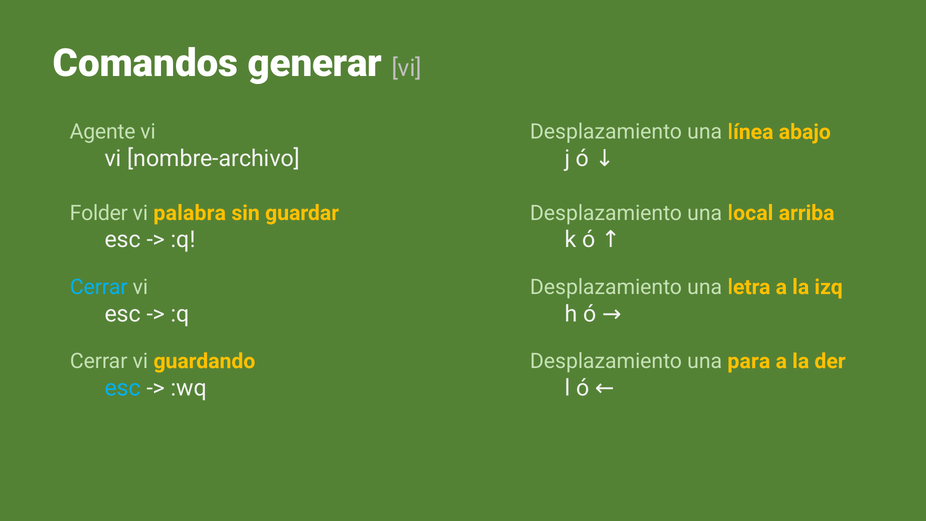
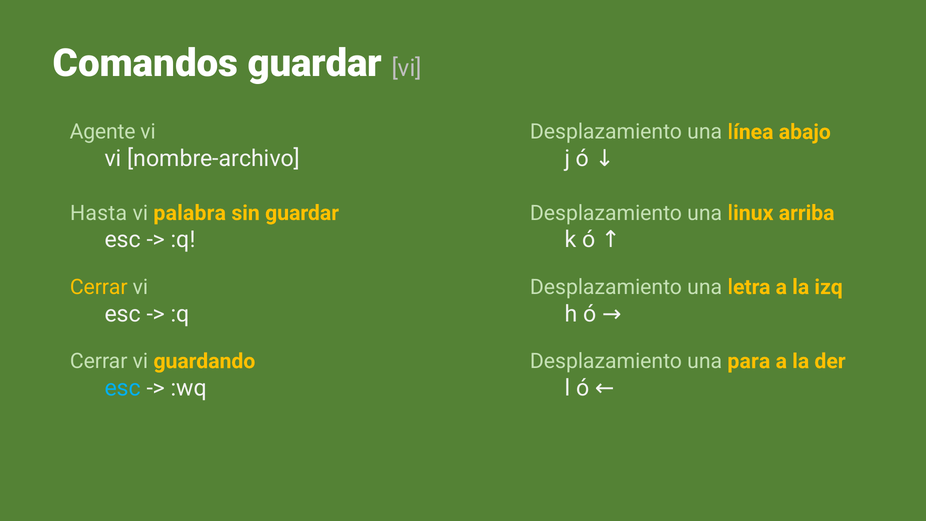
Comandos generar: generar -> guardar
Folder: Folder -> Hasta
local: local -> linux
Cerrar at (99, 287) colour: light blue -> yellow
